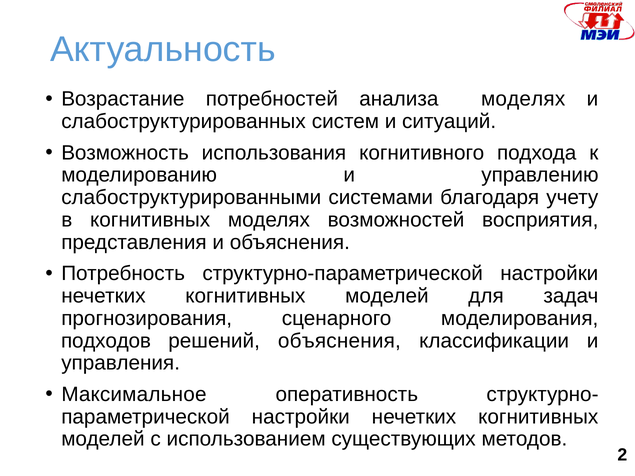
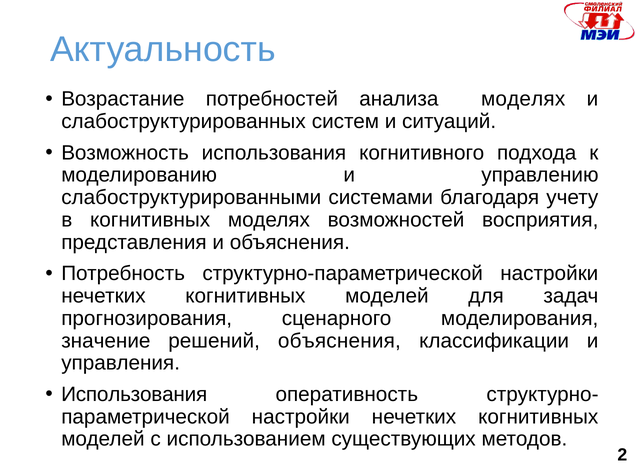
подходов: подходов -> значение
Максимальное at (134, 394): Максимальное -> Использования
